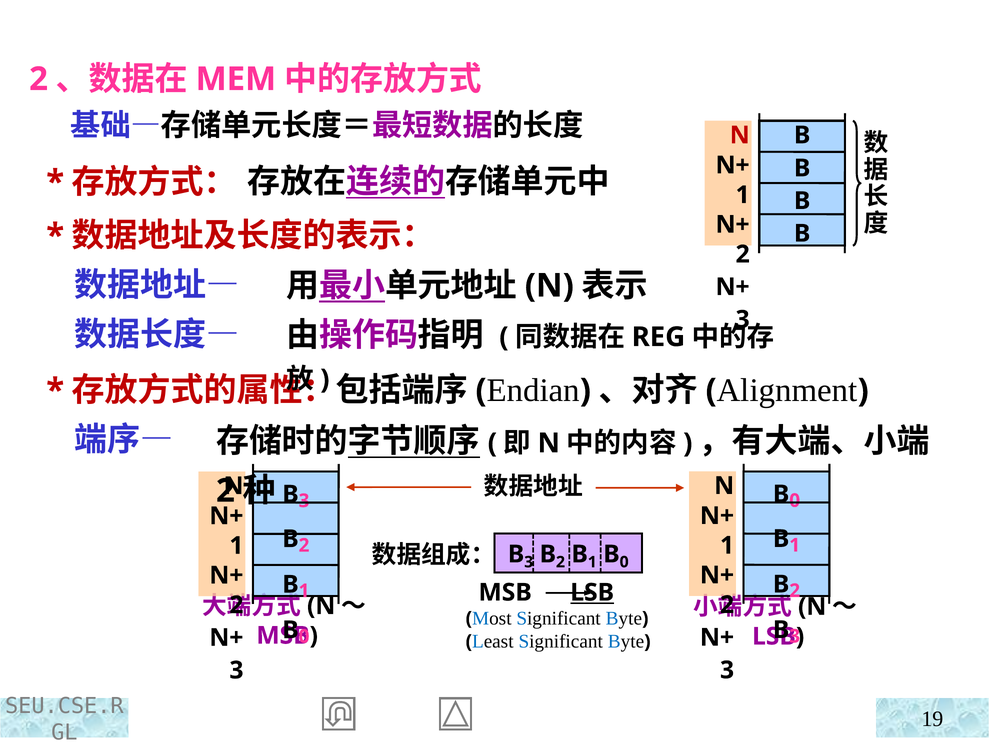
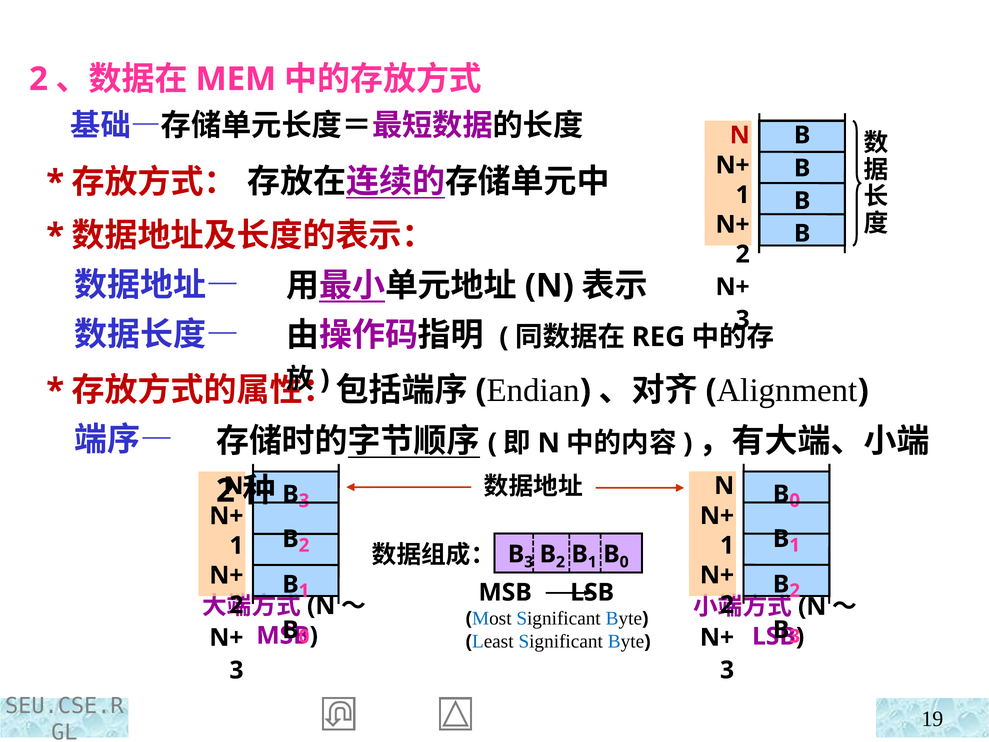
LSB at (592, 592) underline: present -> none
